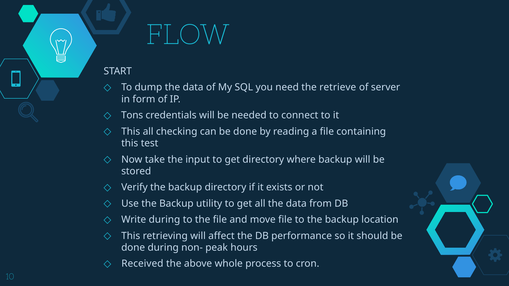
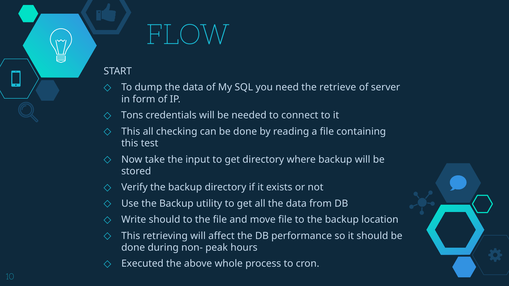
Write during: during -> should
Received: Received -> Executed
